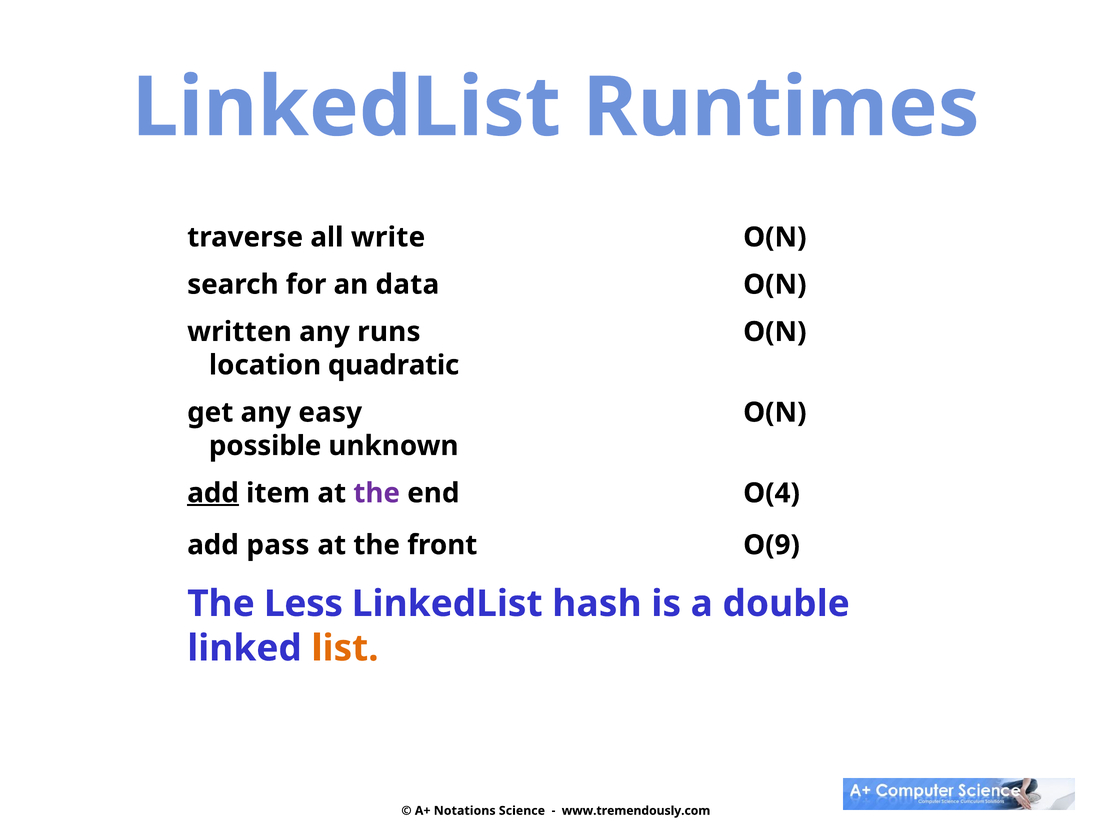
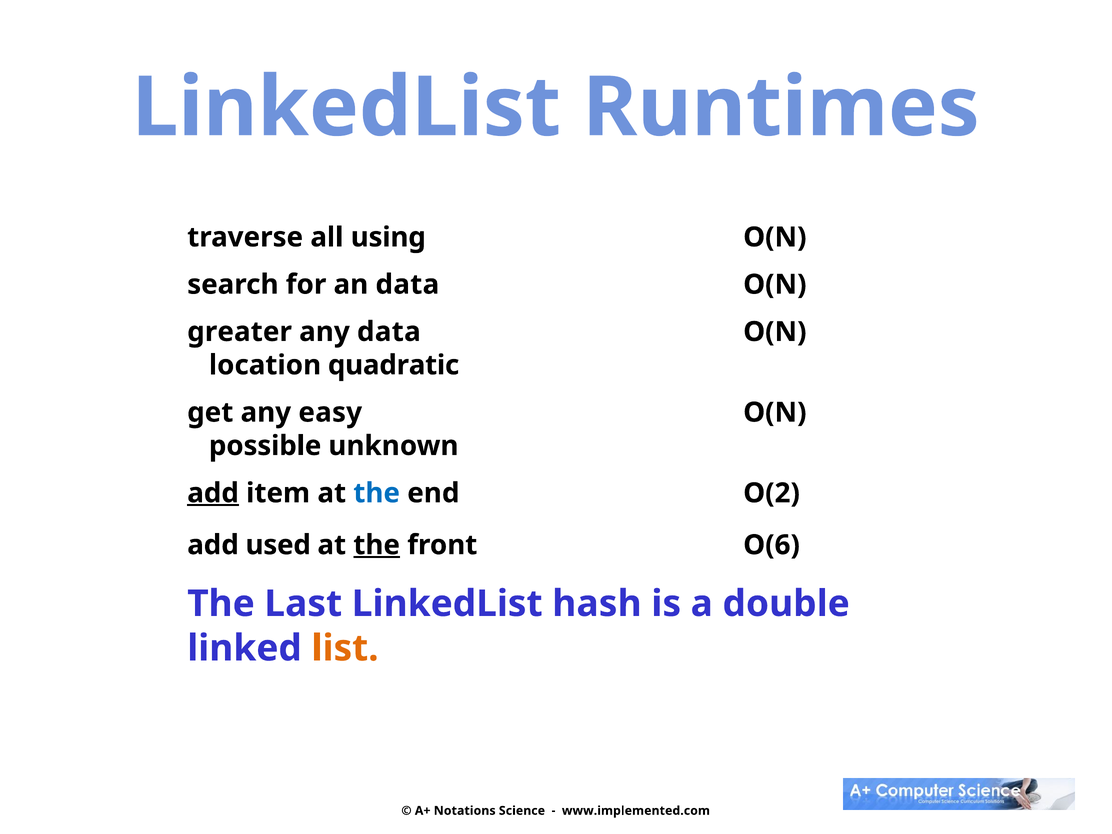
write: write -> using
written: written -> greater
any runs: runs -> data
the at (377, 493) colour: purple -> blue
O(4: O(4 -> O(2
pass: pass -> used
the at (377, 545) underline: none -> present
O(9: O(9 -> O(6
Less: Less -> Last
www.tremendously.com: www.tremendously.com -> www.implemented.com
